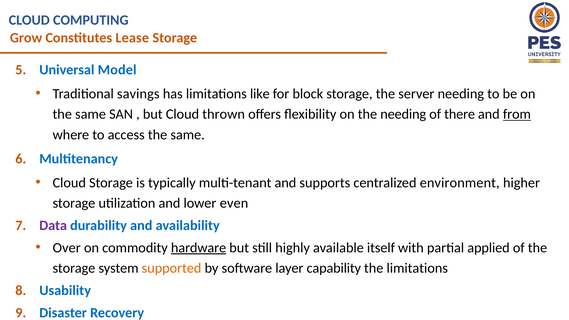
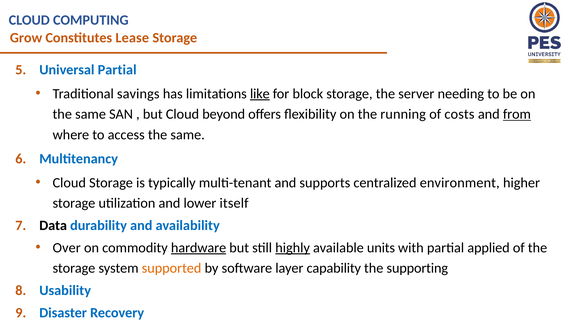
Universal Model: Model -> Partial
like underline: none -> present
thrown: thrown -> beyond
the needing: needing -> running
there: there -> costs
even: even -> itself
Data colour: purple -> black
highly underline: none -> present
itself: itself -> units
the limitations: limitations -> supporting
